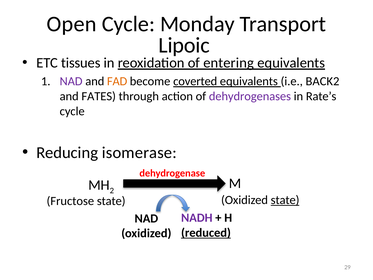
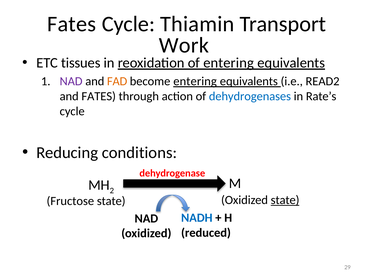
Open at (72, 24): Open -> Fates
Monday: Monday -> Thiamin
Lipoic: Lipoic -> Work
become coverted: coverted -> entering
BACK2: BACK2 -> READ2
dehydrogenases colour: purple -> blue
isomerase: isomerase -> conditions
NADH colour: purple -> blue
reduced underline: present -> none
